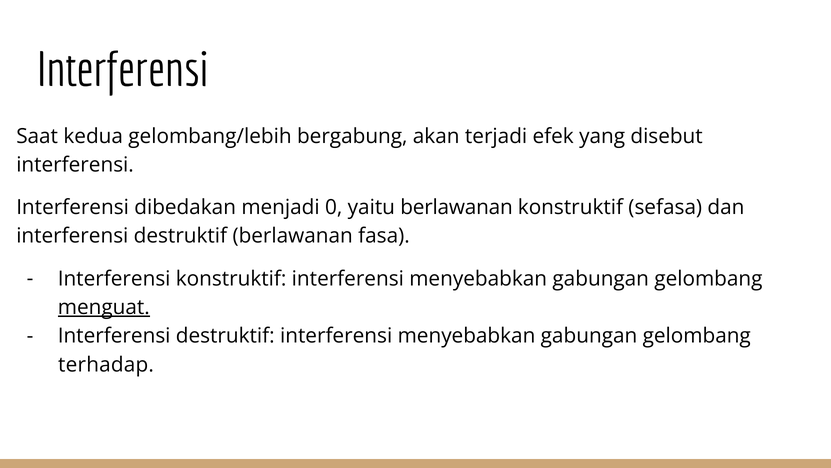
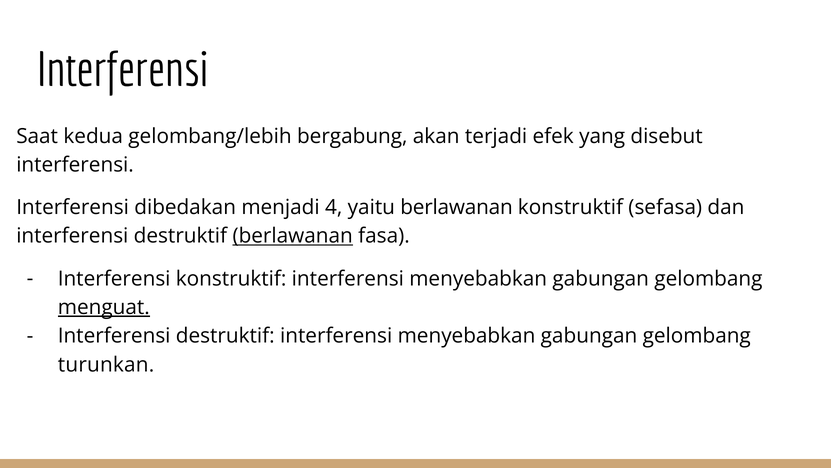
0: 0 -> 4
berlawanan at (293, 236) underline: none -> present
terhadap: terhadap -> turunkan
